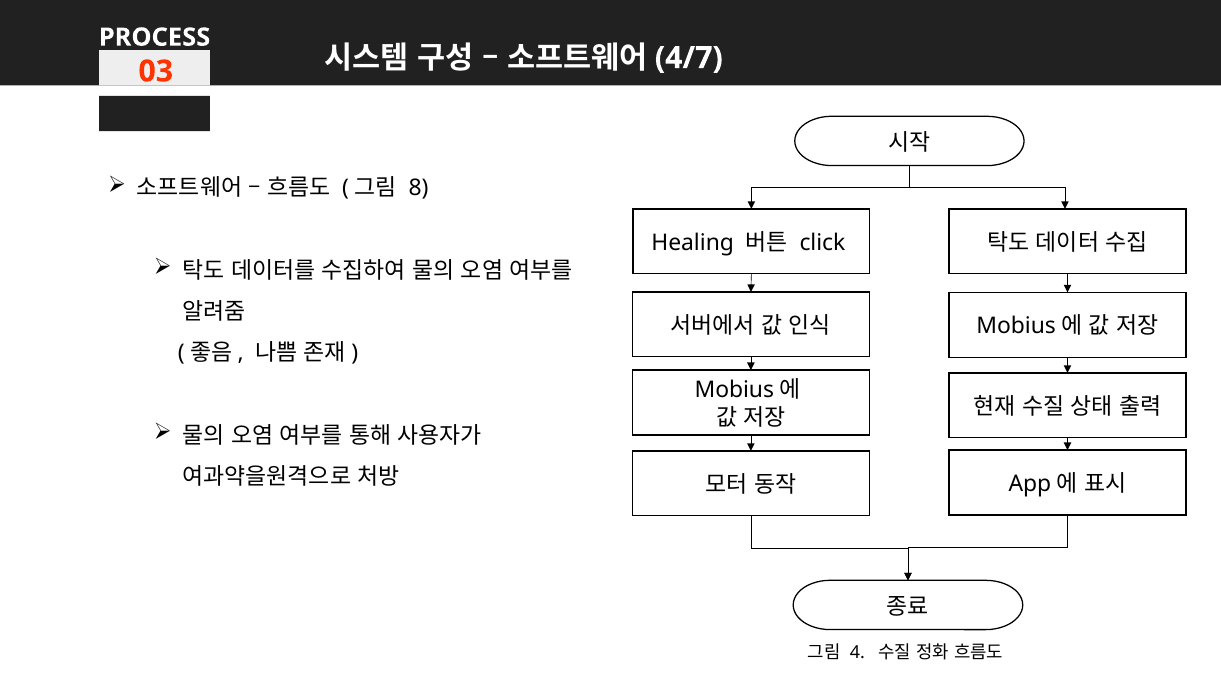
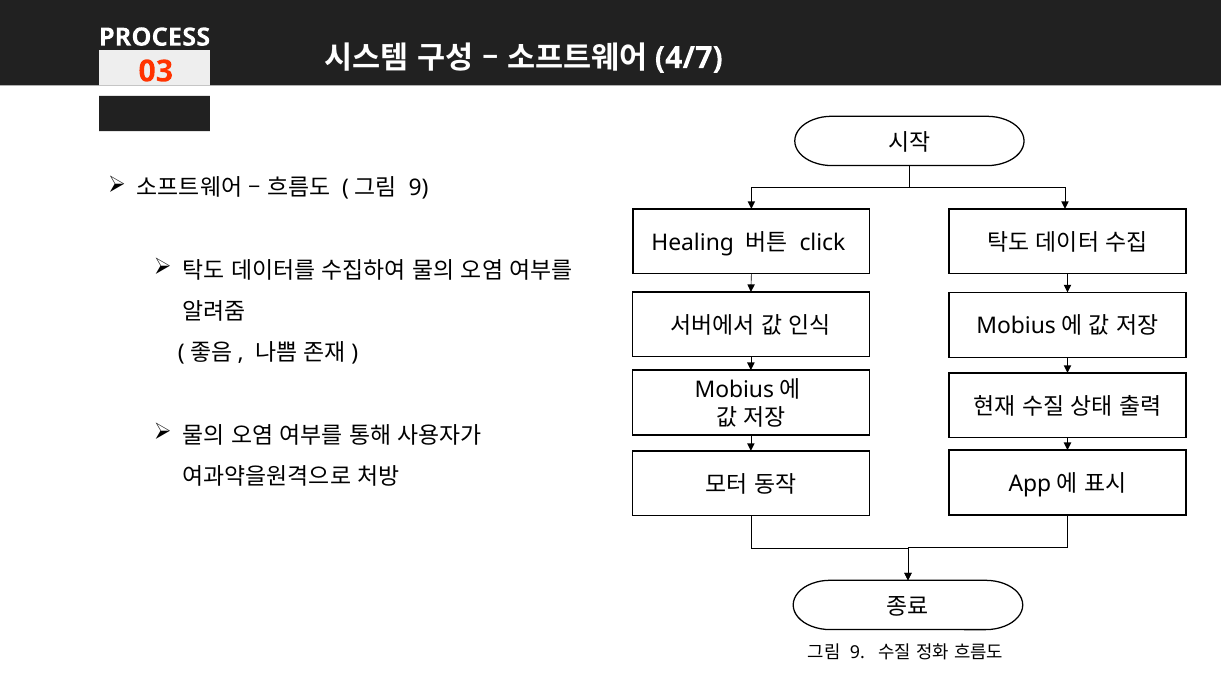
8 at (419, 188): 8 -> 9
4 at (857, 652): 4 -> 9
